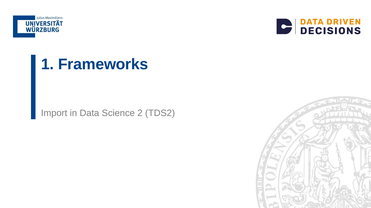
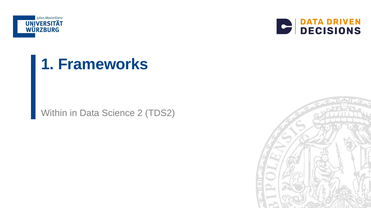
Import: Import -> Within
